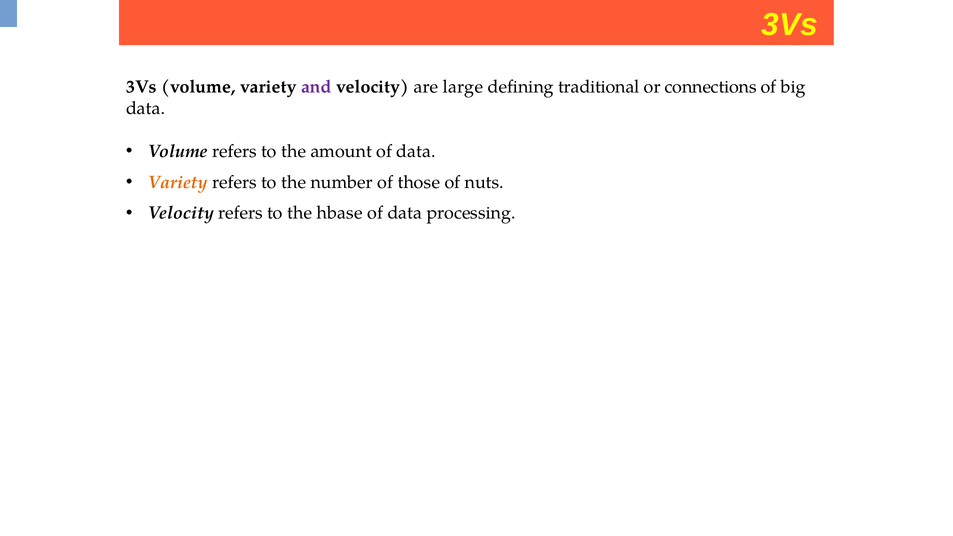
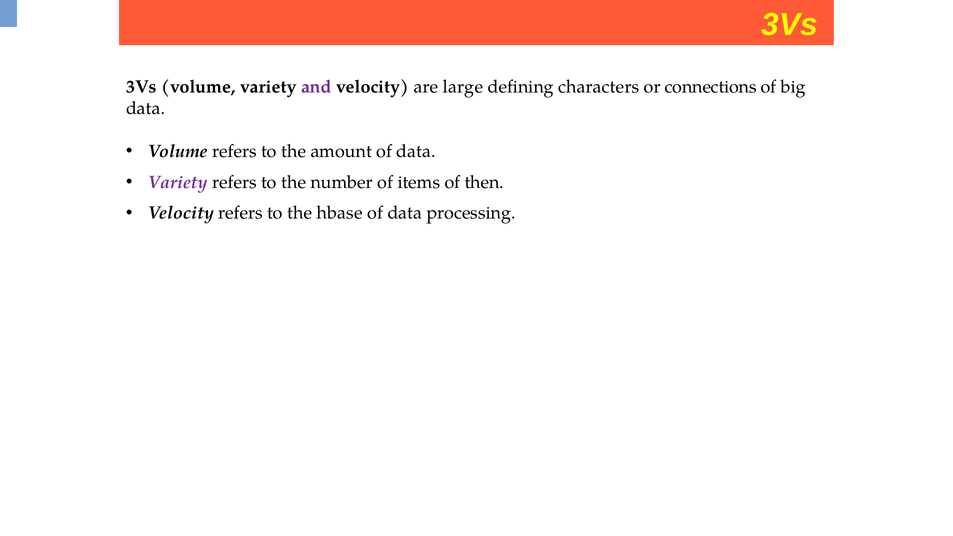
traditional: traditional -> characters
Variety at (178, 182) colour: orange -> purple
those: those -> items
nuts: nuts -> then
